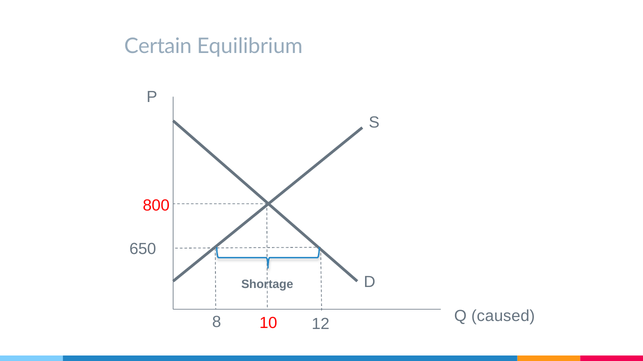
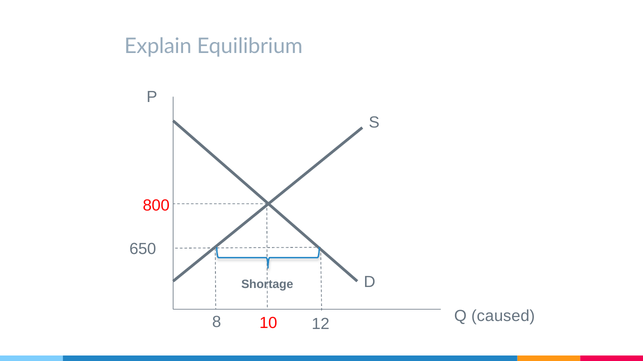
Certain: Certain -> Explain
